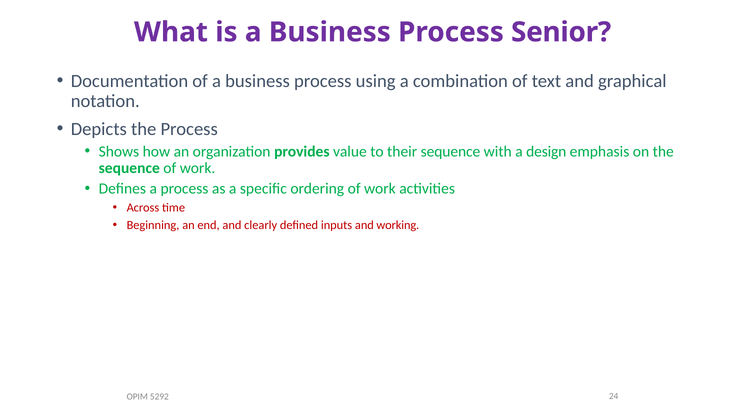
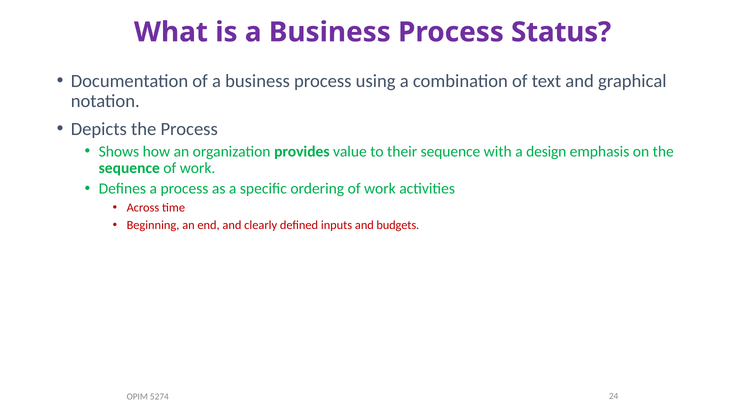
Senior: Senior -> Status
working: working -> budgets
5292: 5292 -> 5274
